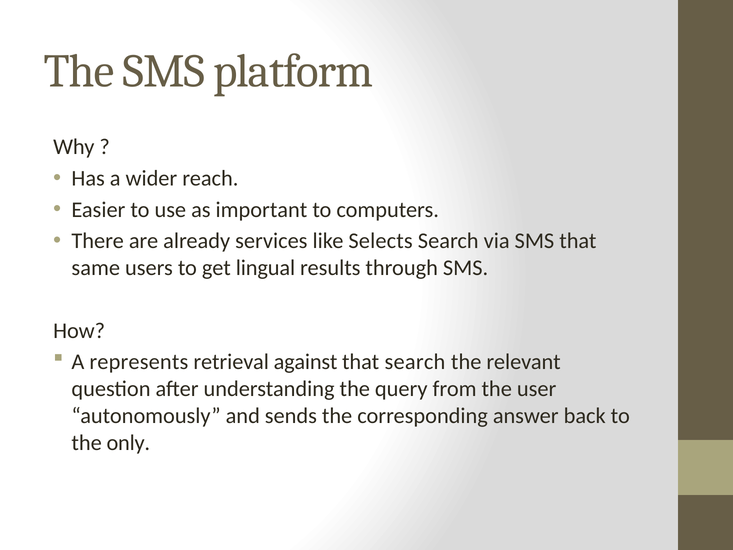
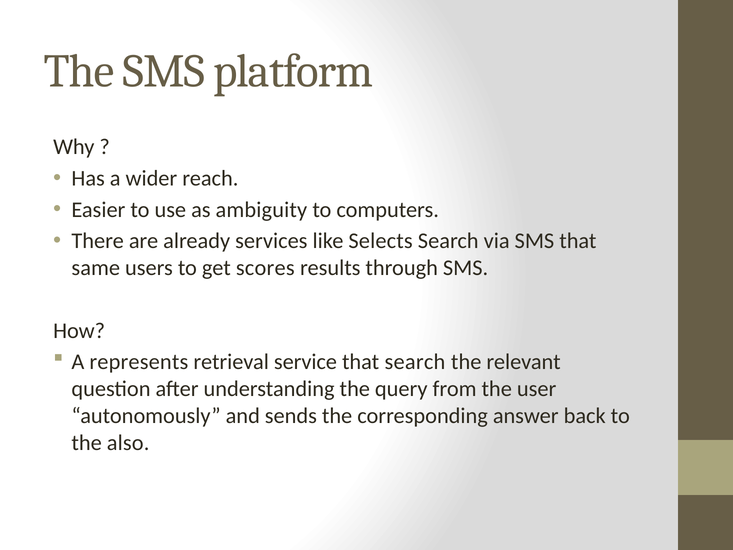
important: important -> ambiguity
lingual: lingual -> scores
against: against -> service
only: only -> also
